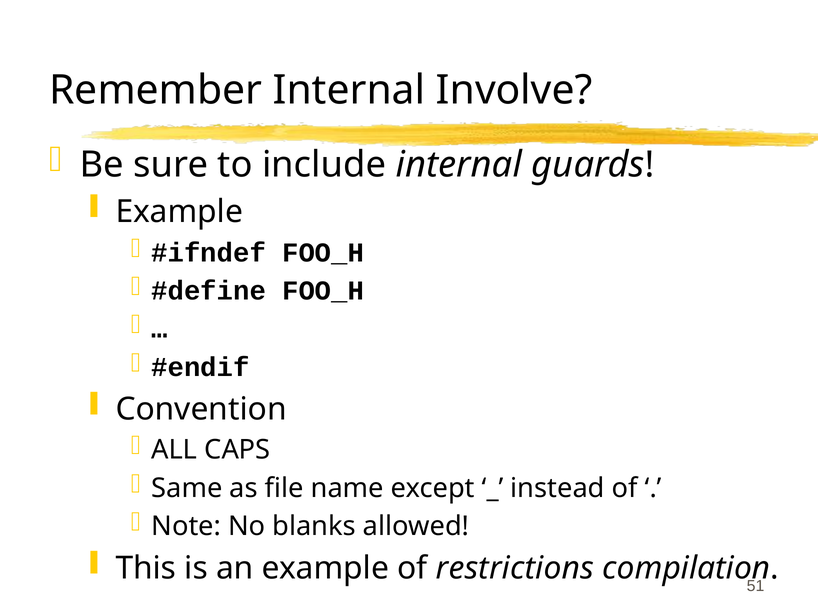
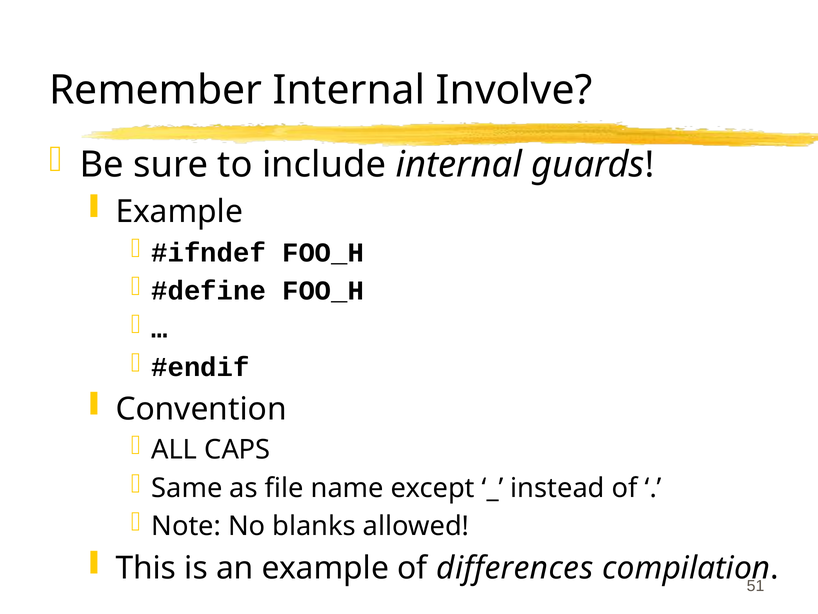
restrictions: restrictions -> differences
